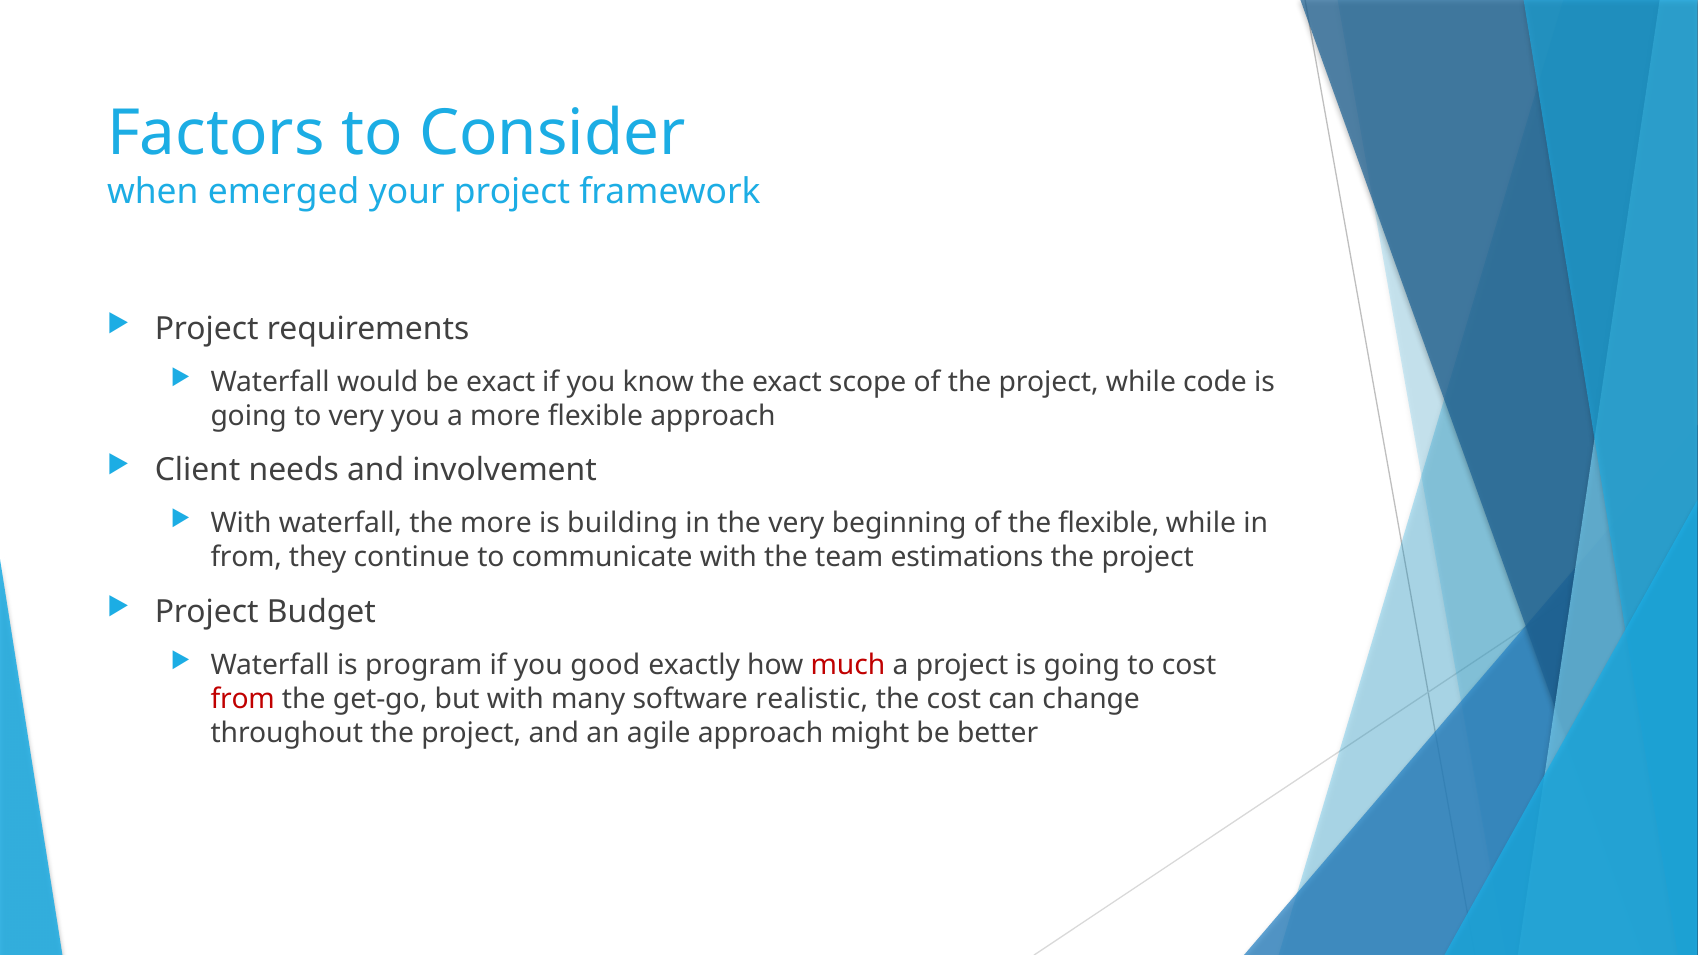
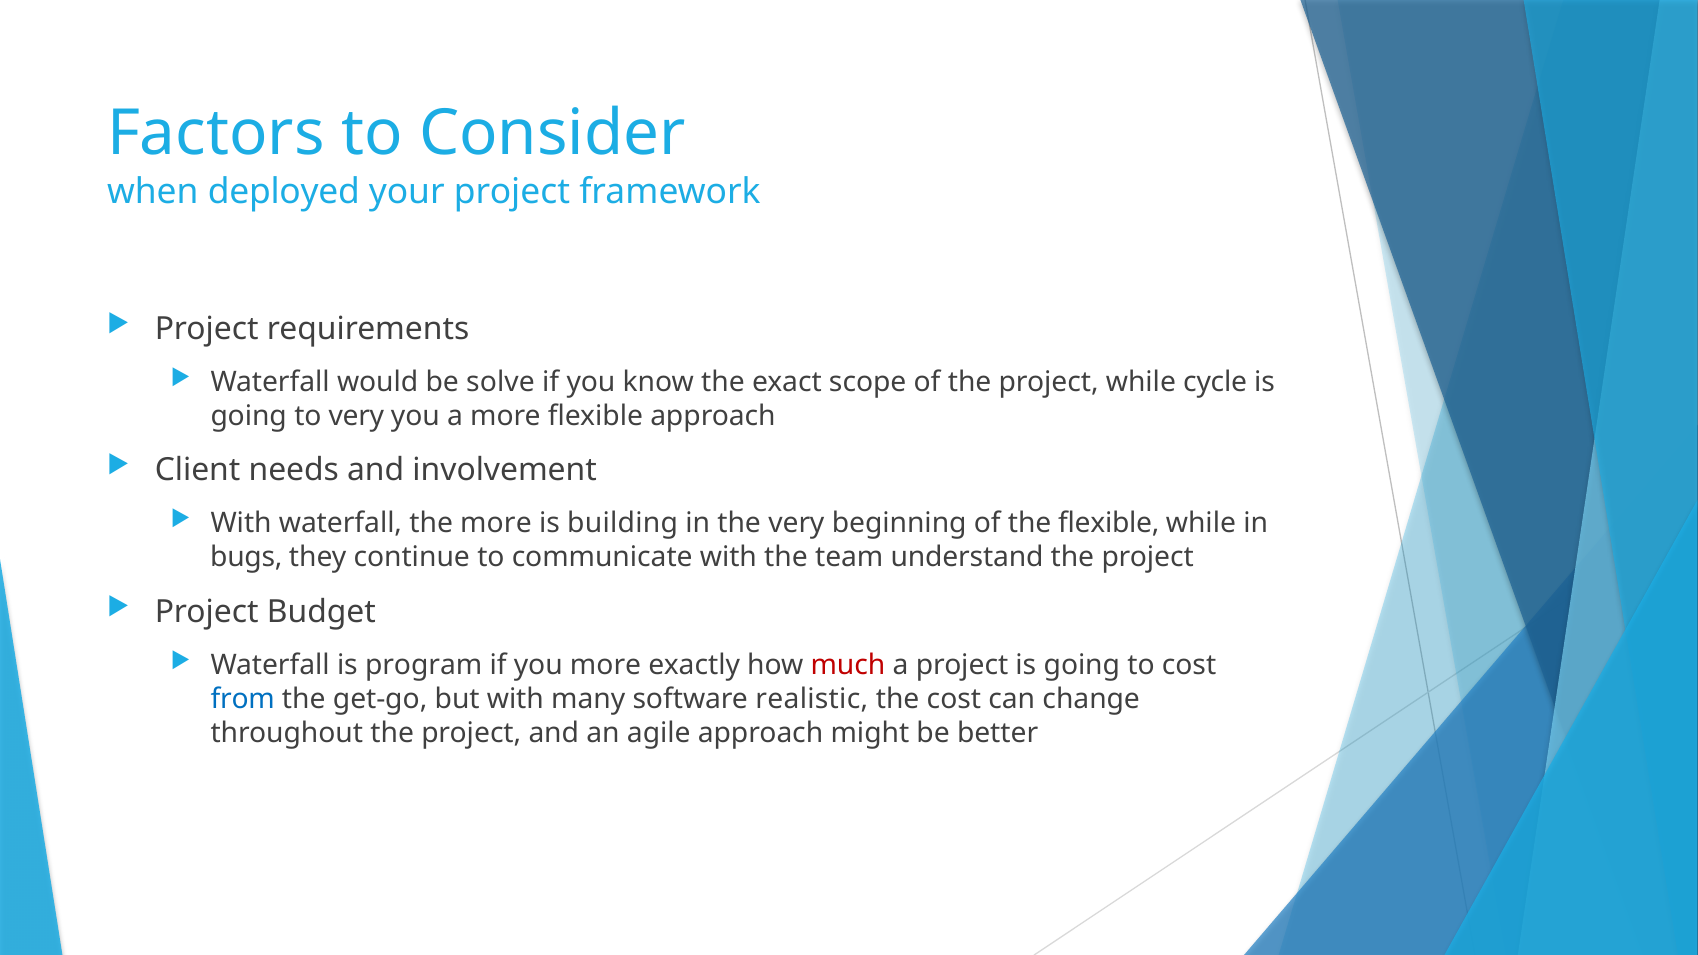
emerged: emerged -> deployed
be exact: exact -> solve
code: code -> cycle
from at (246, 558): from -> bugs
estimations: estimations -> understand
you good: good -> more
from at (243, 699) colour: red -> blue
